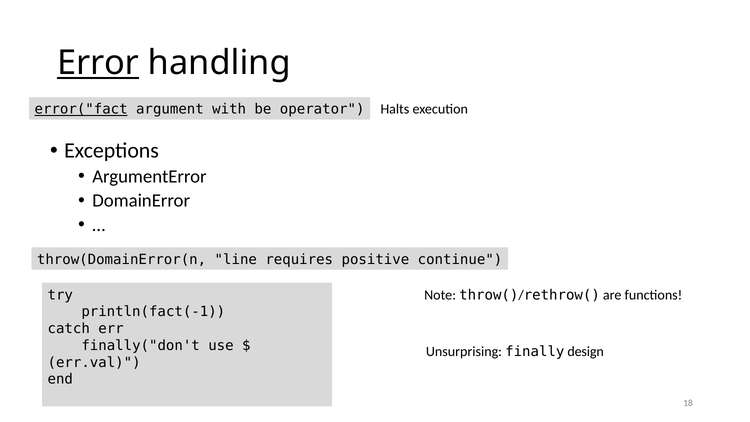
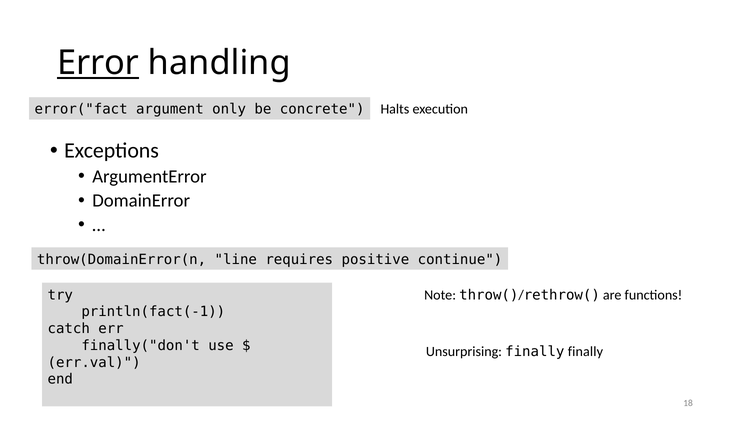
error("fact underline: present -> none
with: with -> only
operator: operator -> concrete
finally design: design -> finally
